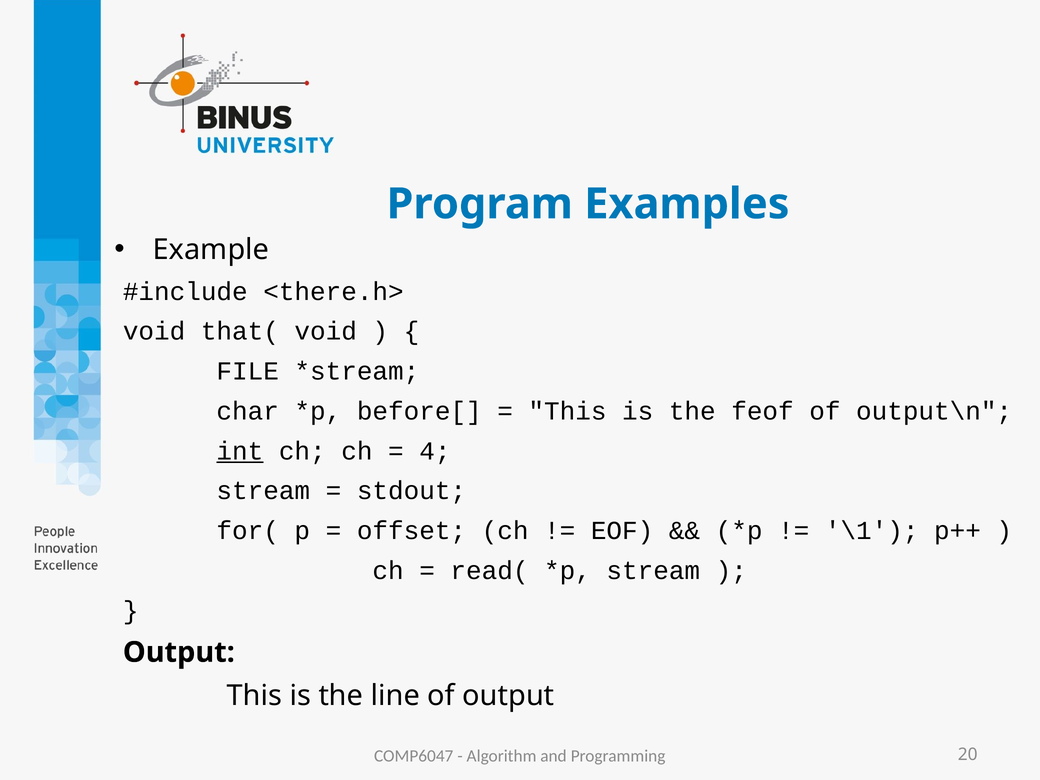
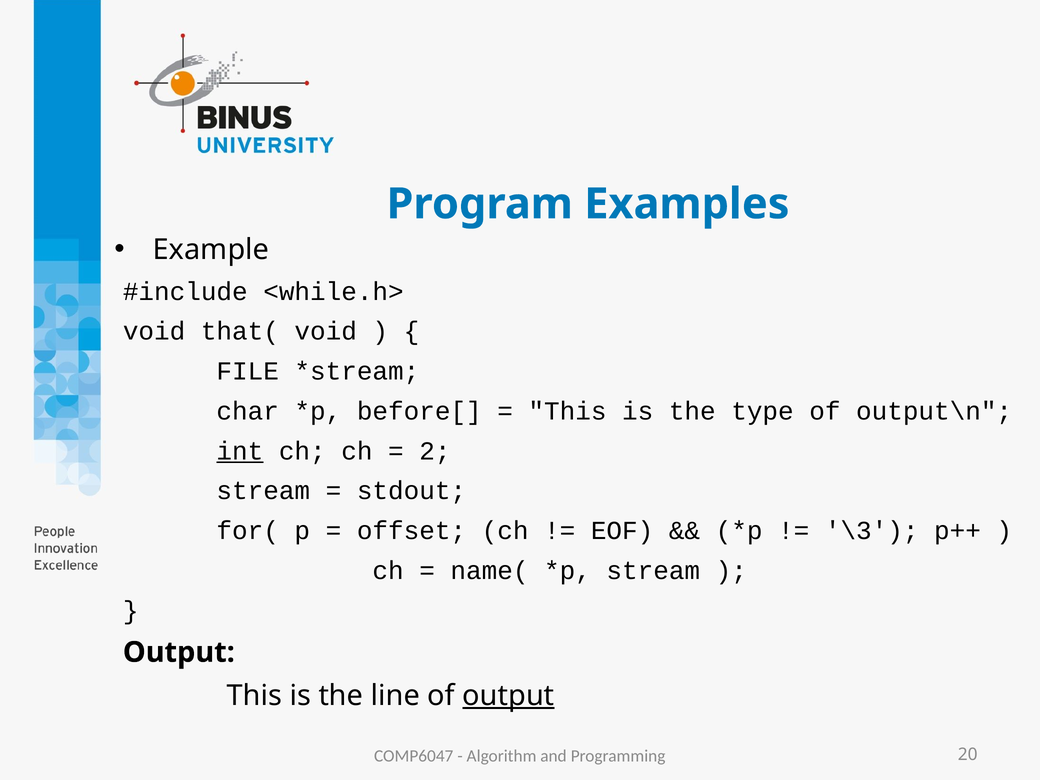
<there.h>: <there.h> -> <while.h>
feof: feof -> type
4: 4 -> 2
\1: \1 -> \3
read(: read( -> name(
output at (508, 696) underline: none -> present
